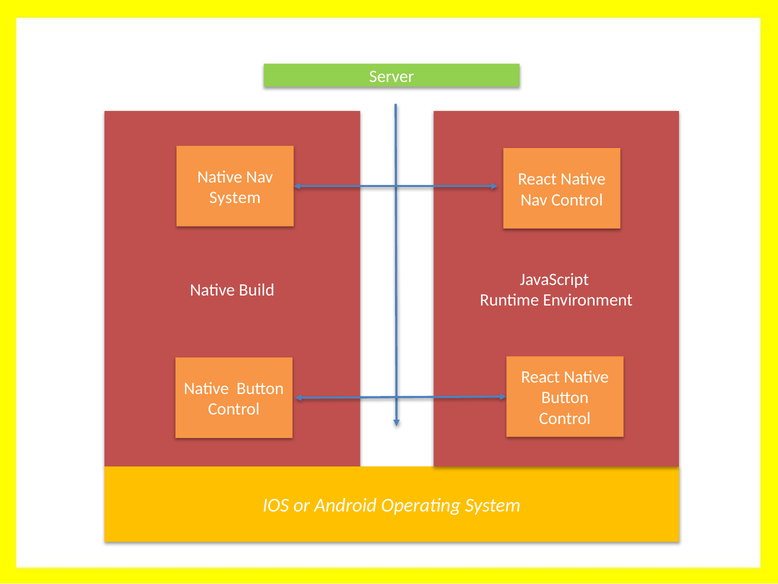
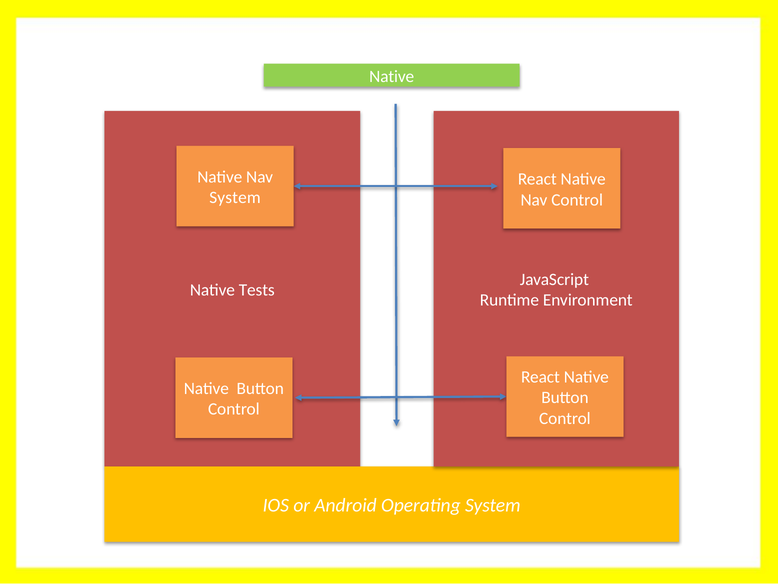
Server at (392, 76): Server -> Native
Build: Build -> Tests
